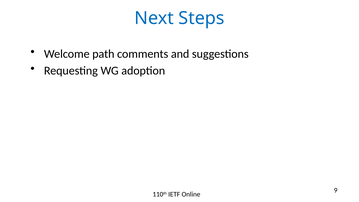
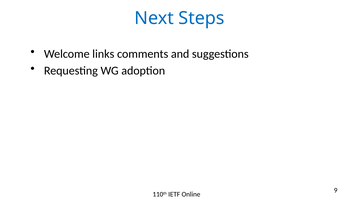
path: path -> links
